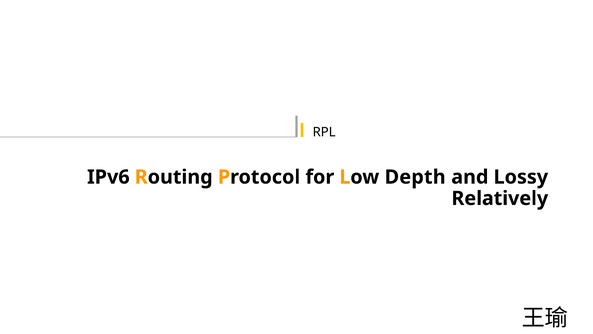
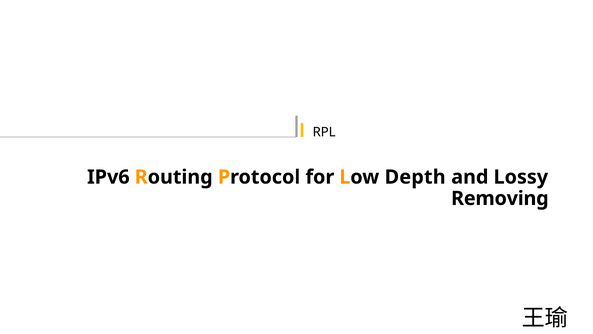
Relatively: Relatively -> Removing
